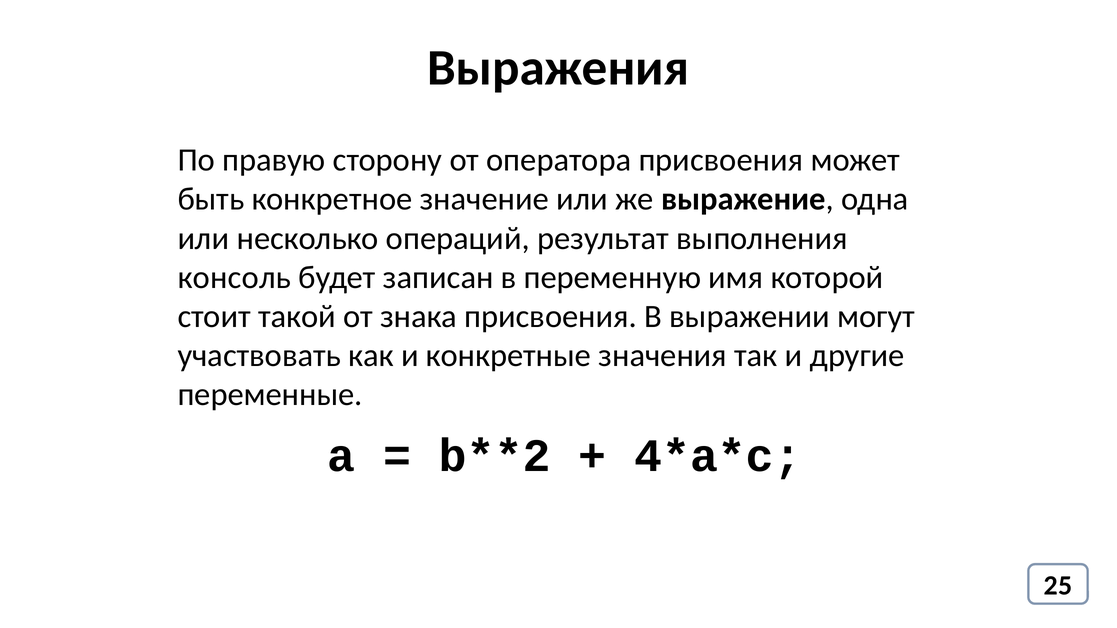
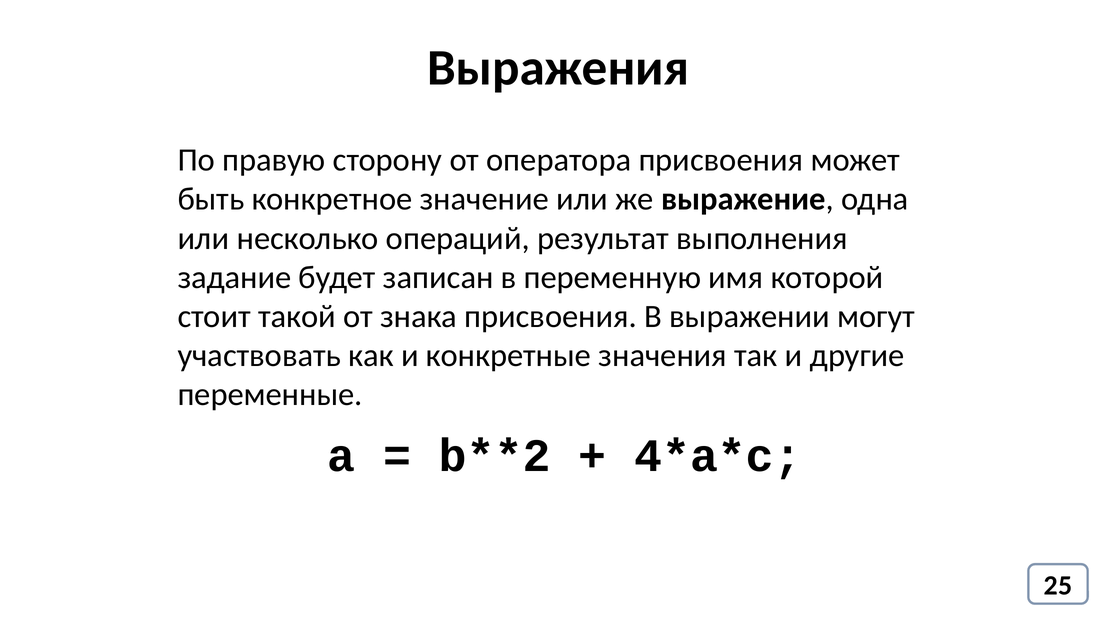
консоль: консоль -> задание
